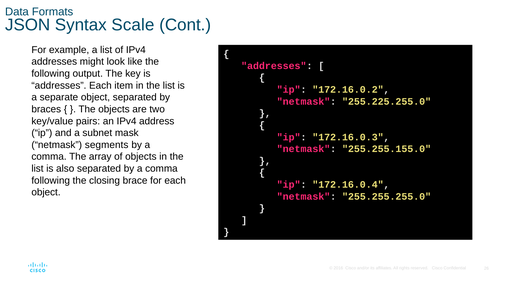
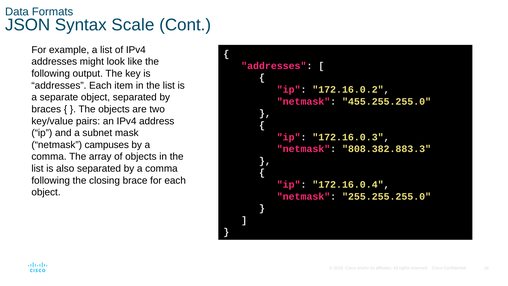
255.225.255.0: 255.225.255.0 -> 455.255.255.0
segments: segments -> campuses
255.255.155.0: 255.255.155.0 -> 808.382.883.3
